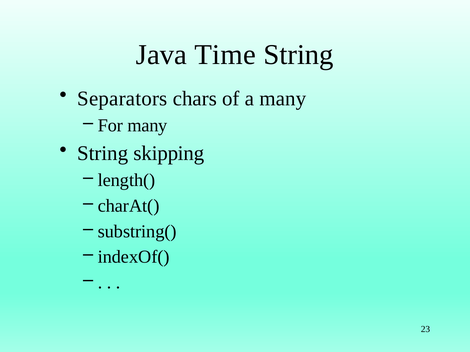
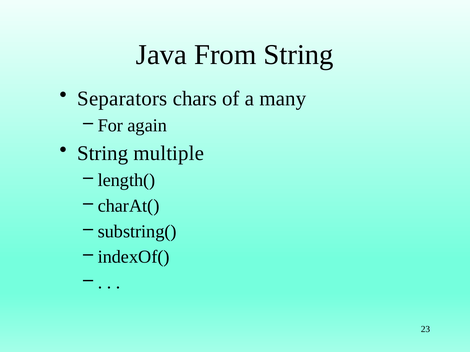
Time: Time -> From
For many: many -> again
skipping: skipping -> multiple
